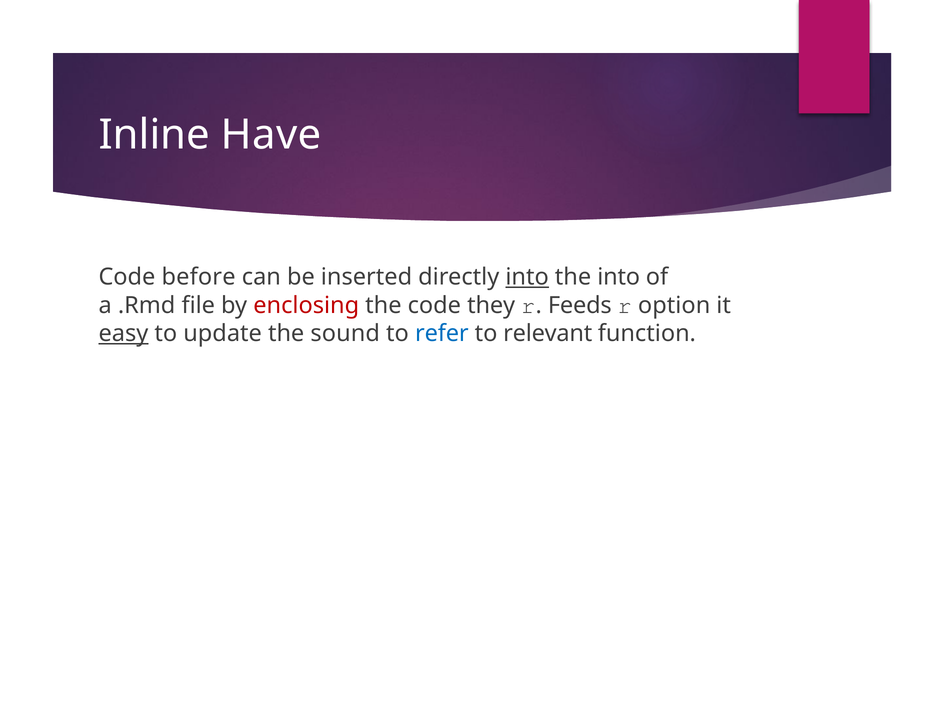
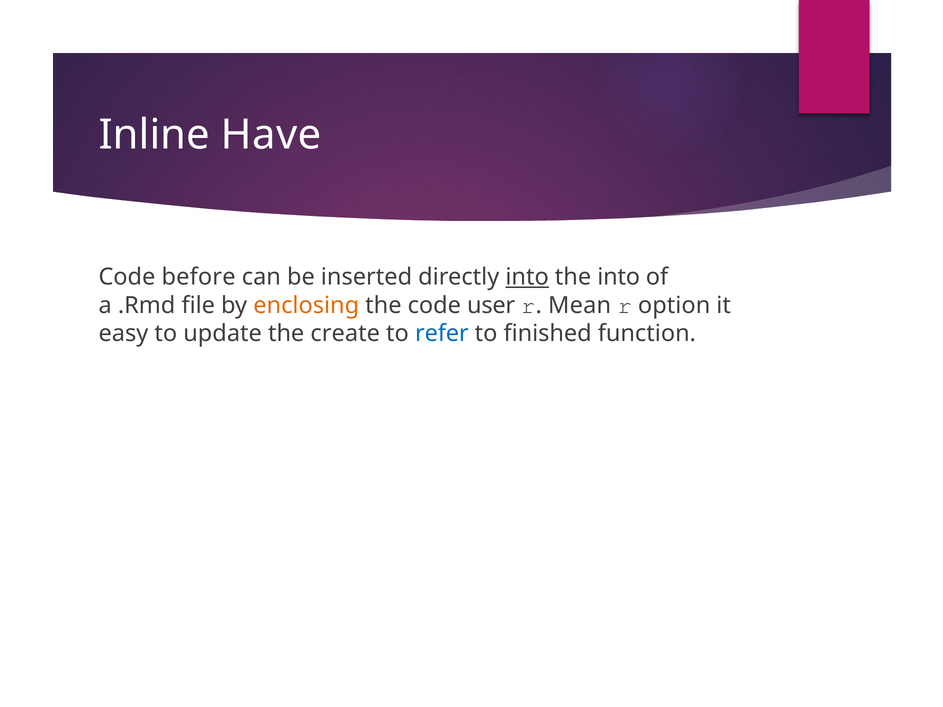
enclosing colour: red -> orange
they: they -> user
Feeds: Feeds -> Mean
easy underline: present -> none
sound: sound -> create
relevant: relevant -> finished
